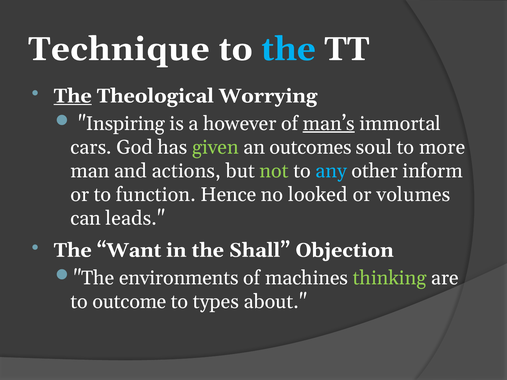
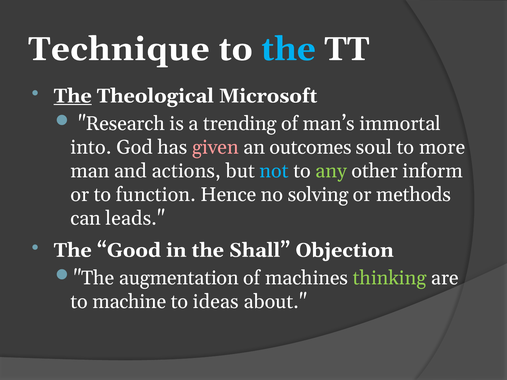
Worrying: Worrying -> Microsoft
Inspiring: Inspiring -> Research
however: however -> trending
man’s underline: present -> none
cars: cars -> into
given colour: light green -> pink
not colour: light green -> light blue
any colour: light blue -> light green
looked: looked -> solving
volumes: volumes -> methods
Want: Want -> Good
environments: environments -> augmentation
outcome: outcome -> machine
types: types -> ideas
